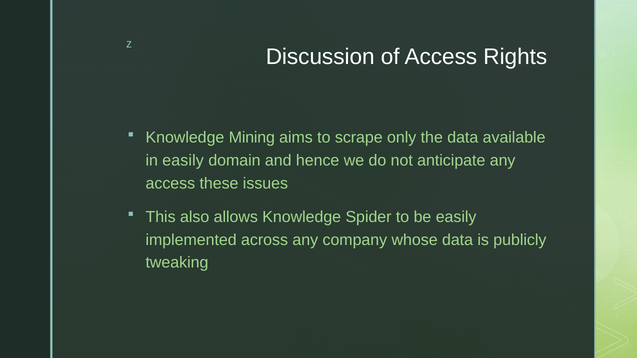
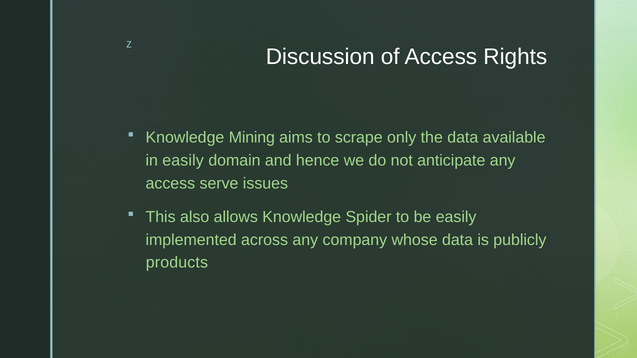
these: these -> serve
tweaking: tweaking -> products
